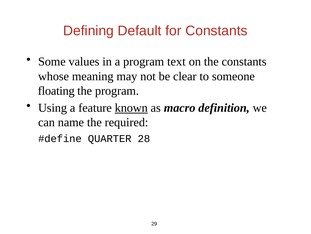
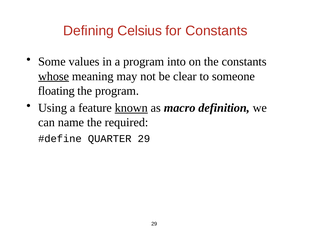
Default: Default -> Celsius
text: text -> into
whose underline: none -> present
QUARTER 28: 28 -> 29
